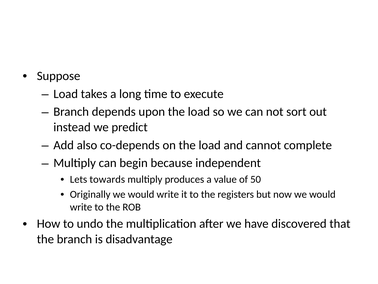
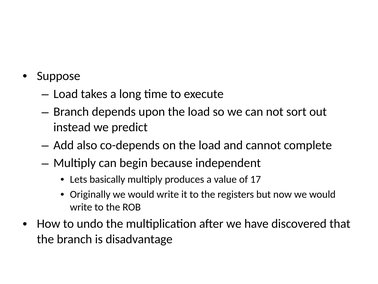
towards: towards -> basically
50: 50 -> 17
